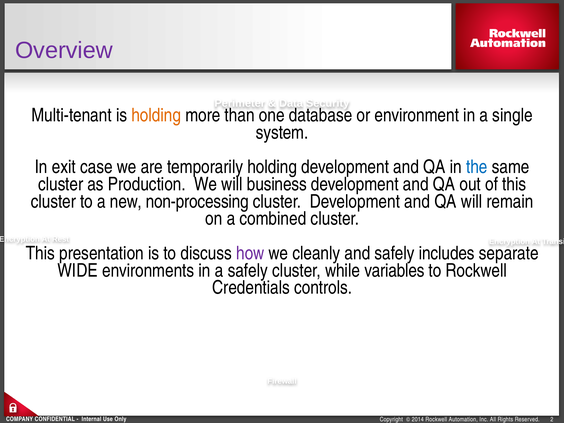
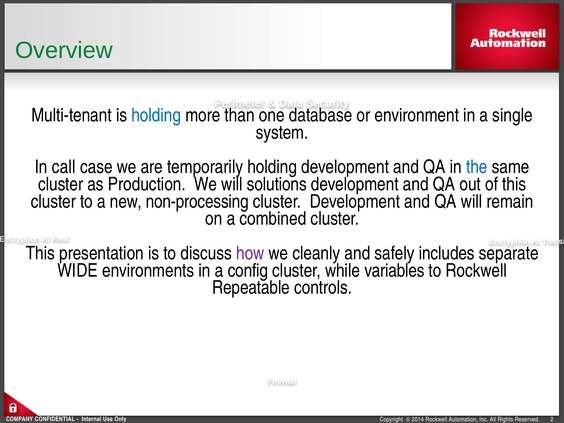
Overview colour: purple -> green
holding at (156, 115) colour: orange -> blue
exit: exit -> call
business: business -> solutions
a safely: safely -> config
Credentials: Credentials -> Repeatable
